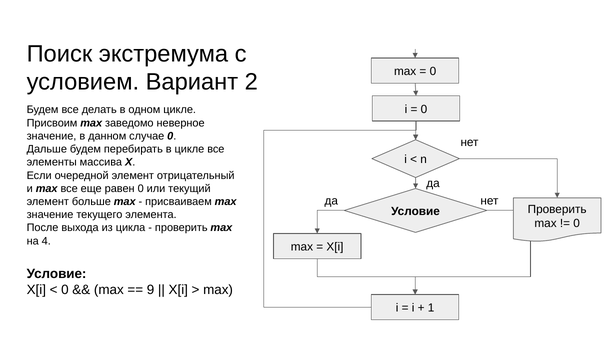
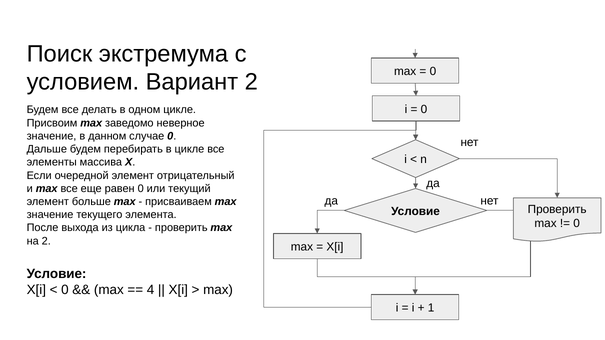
на 4: 4 -> 2
9: 9 -> 4
